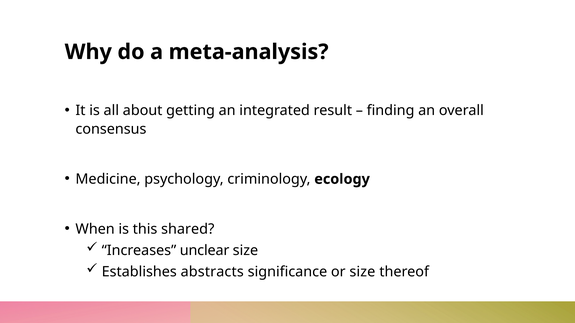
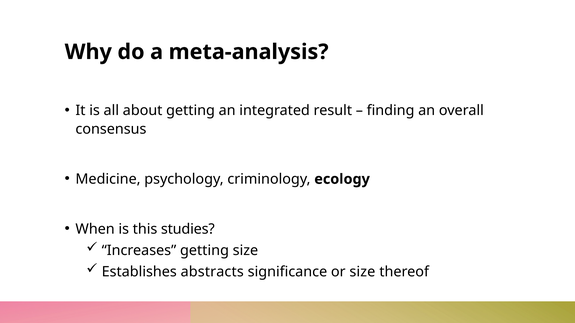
shared: shared -> studies
Increases unclear: unclear -> getting
